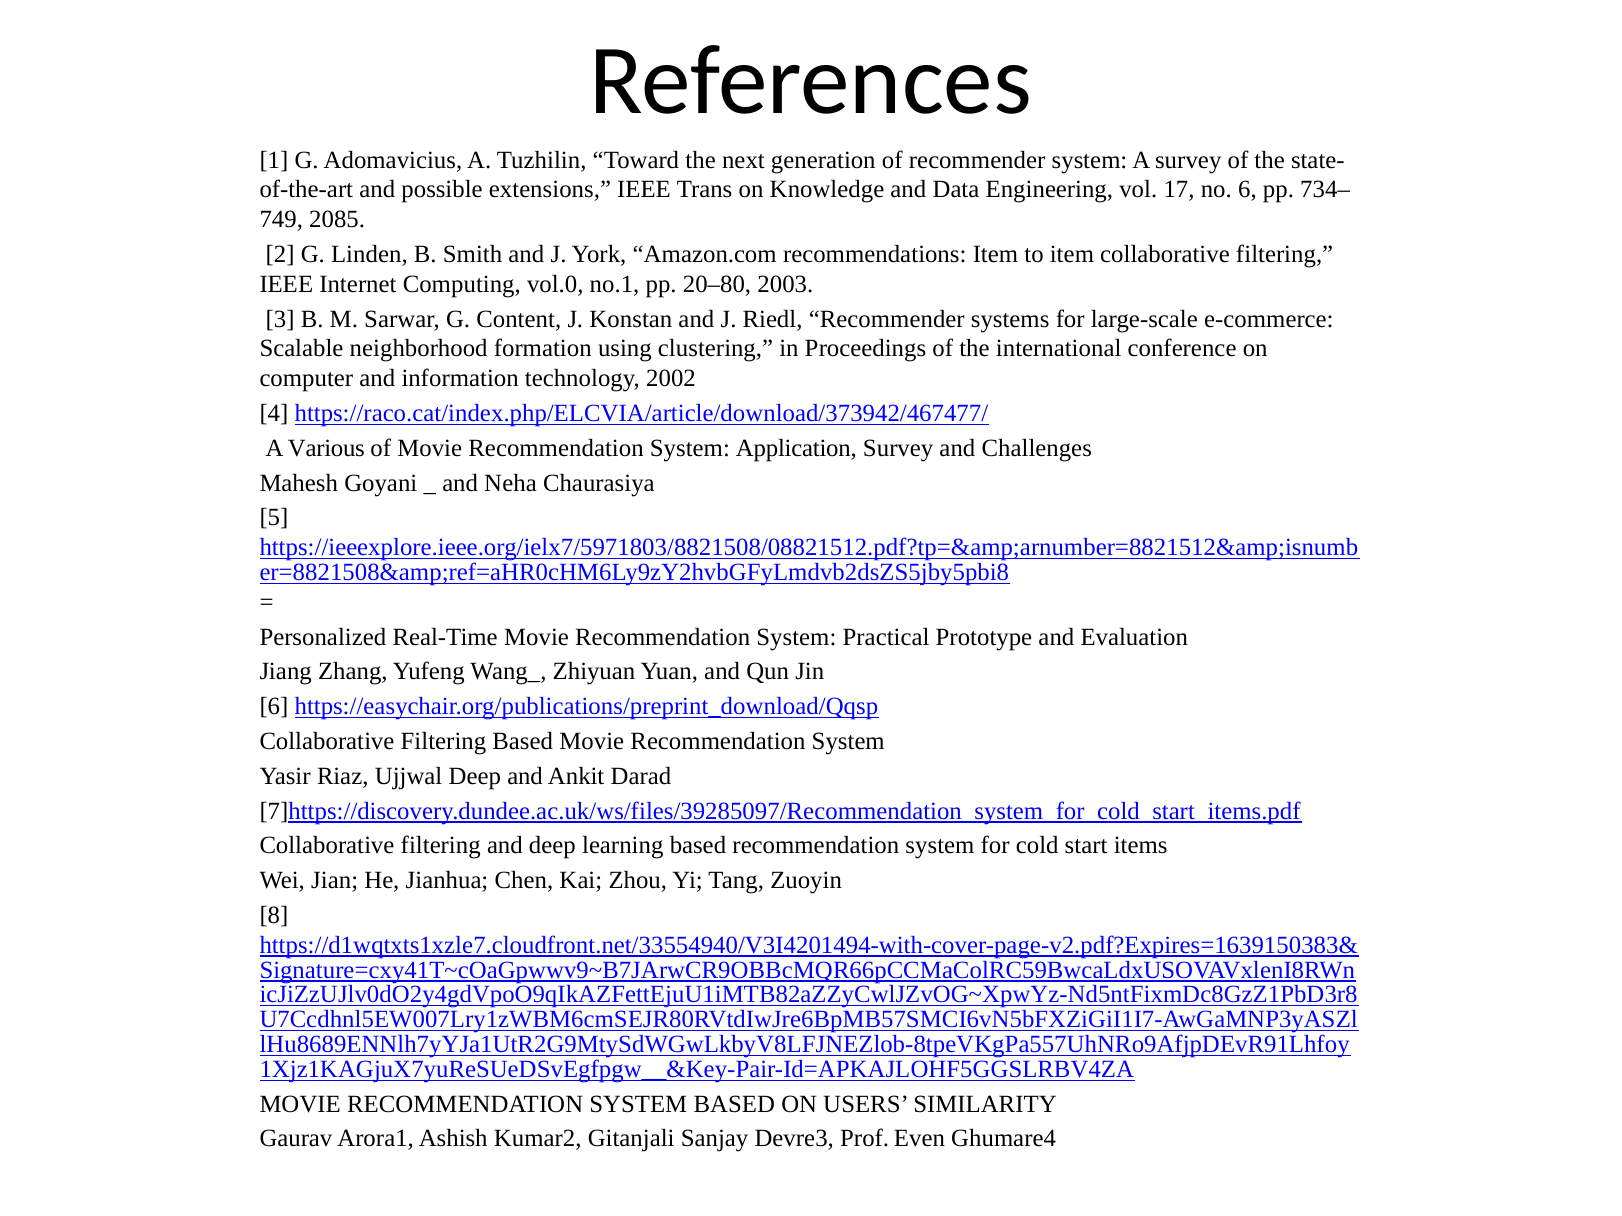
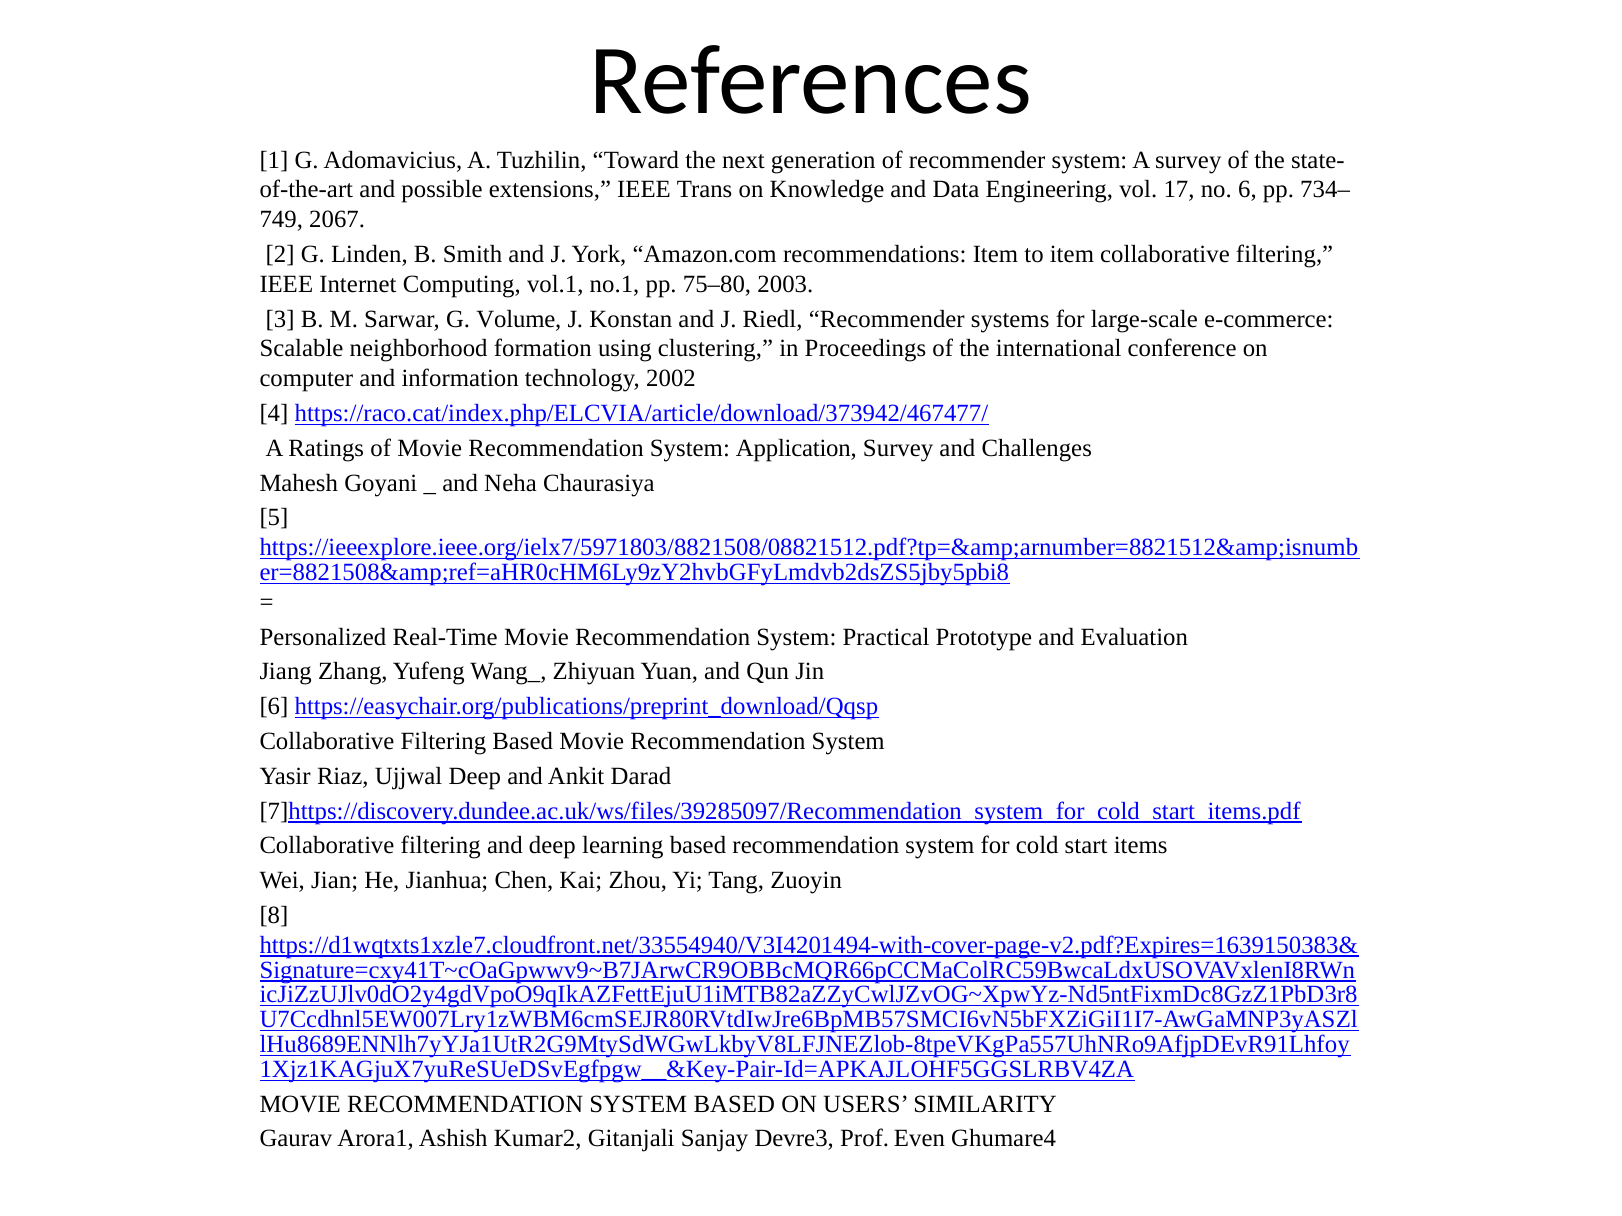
2085: 2085 -> 2067
vol.0: vol.0 -> vol.1
20–80: 20–80 -> 75–80
Content: Content -> Volume
Various: Various -> Ratings
